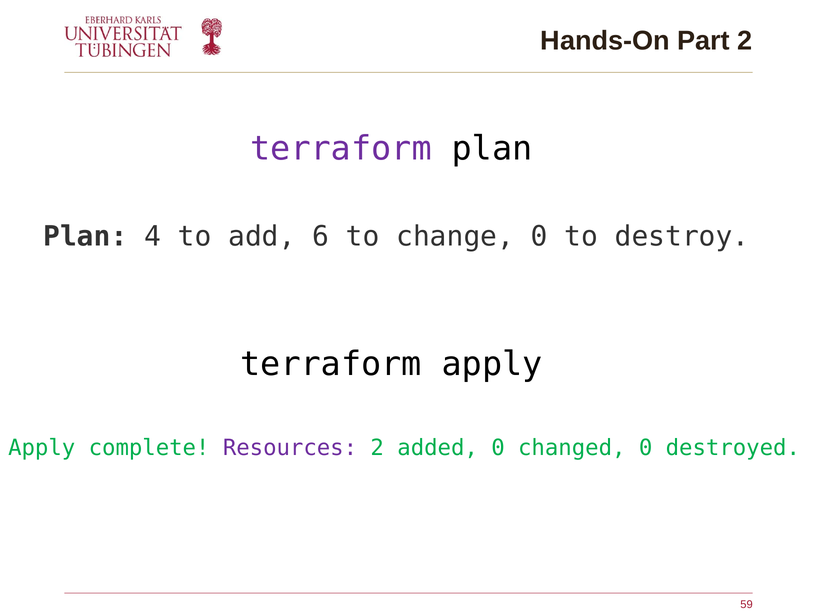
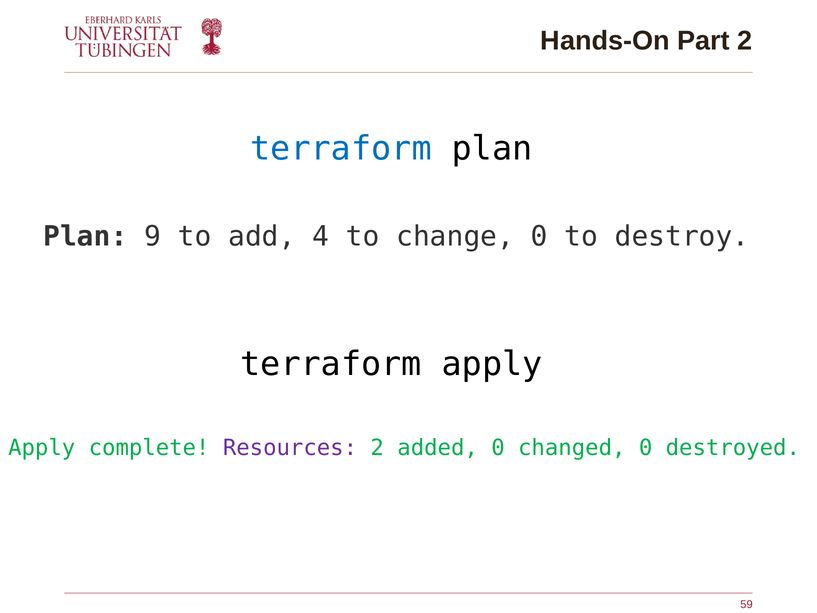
terraform at (341, 148) colour: purple -> blue
4: 4 -> 9
6: 6 -> 4
